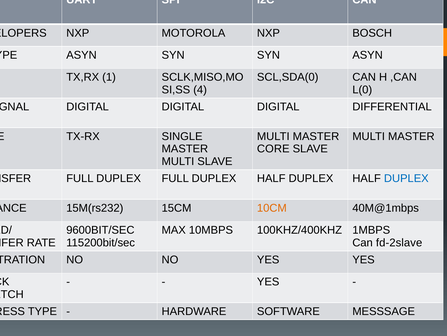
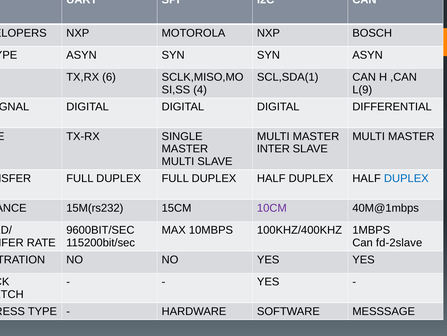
1: 1 -> 6
SCL,SDA(0: SCL,SDA(0 -> SCL,SDA(1
L(0: L(0 -> L(9
CORE: CORE -> INTER
10CM colour: orange -> purple
